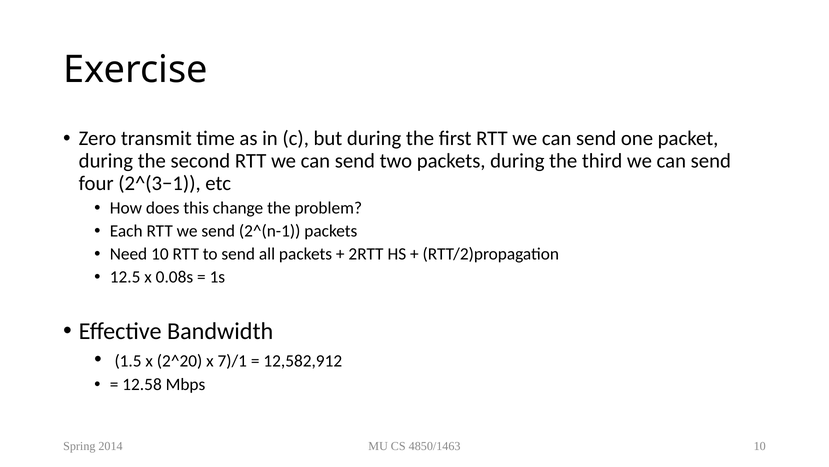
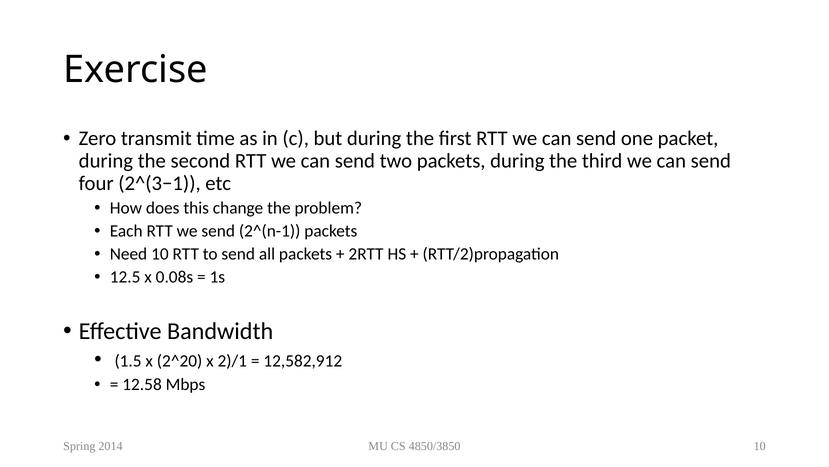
7)/1: 7)/1 -> 2)/1
4850/1463: 4850/1463 -> 4850/3850
